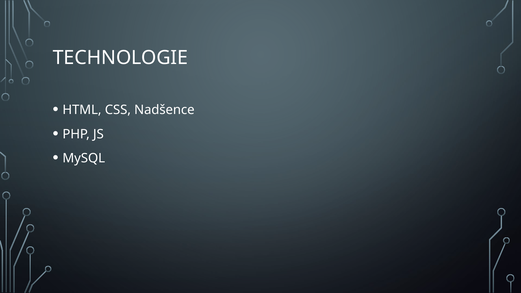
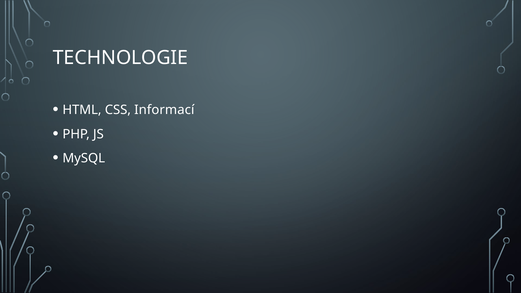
Nadšence: Nadšence -> Informací
